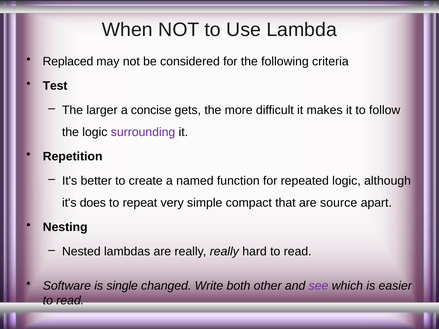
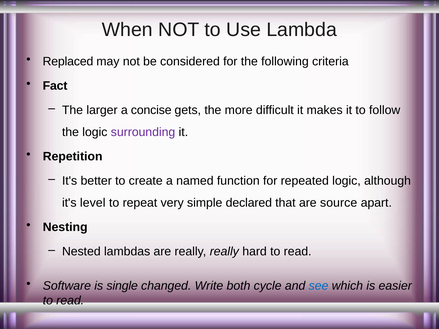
Test: Test -> Fact
does: does -> level
compact: compact -> declared
other: other -> cycle
see colour: purple -> blue
